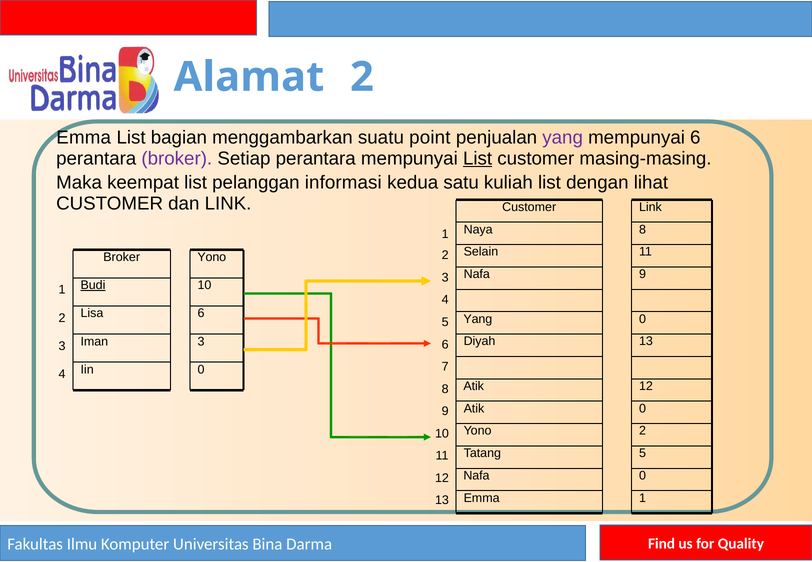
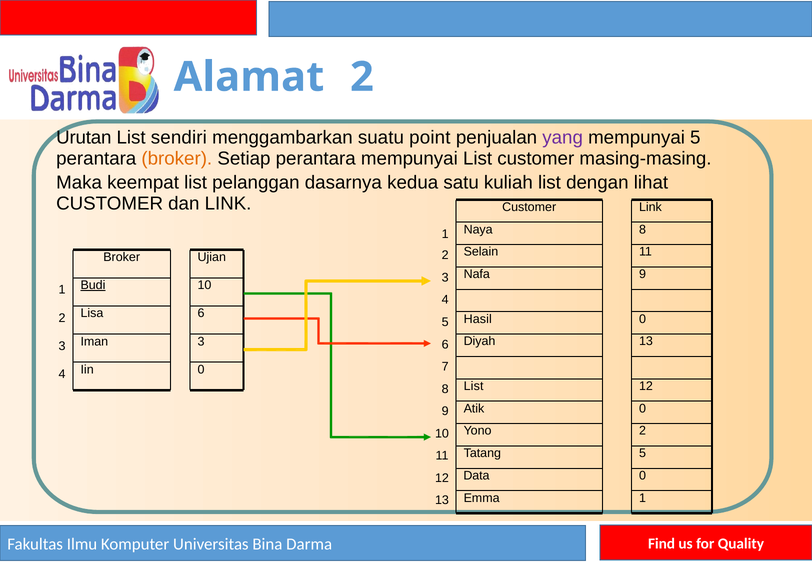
Emma at (84, 138): Emma -> Urutan
bagian: bagian -> sendiri
mempunyai 6: 6 -> 5
broker at (177, 159) colour: purple -> orange
List at (478, 159) underline: present -> none
informasi: informasi -> dasarnya
Yono at (212, 257): Yono -> Ujian
Yang at (478, 319): Yang -> Hasil
Atik at (474, 386): Atik -> List
Nafa at (476, 476): Nafa -> Data
